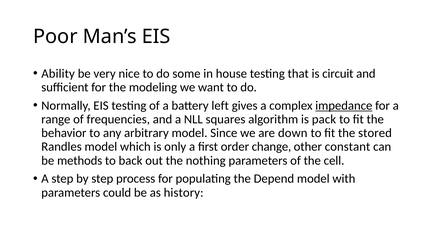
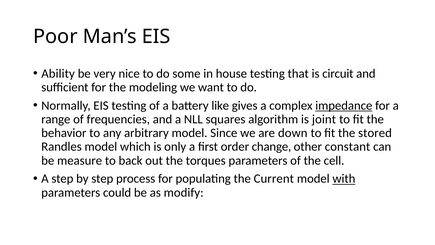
left: left -> like
pack: pack -> joint
methods: methods -> measure
nothing: nothing -> torques
Depend: Depend -> Current
with underline: none -> present
history: history -> modify
